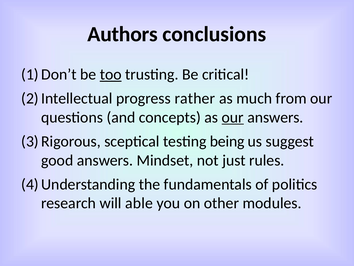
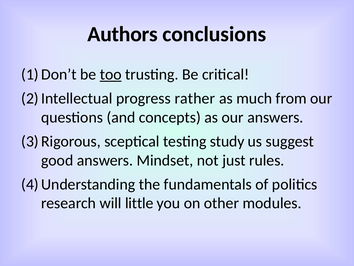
our at (233, 117) underline: present -> none
being: being -> study
able: able -> little
